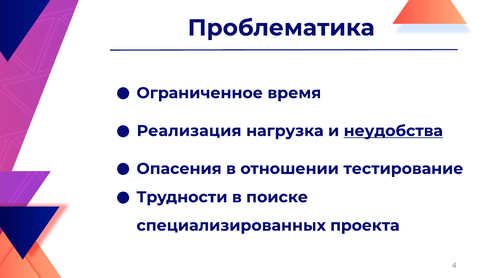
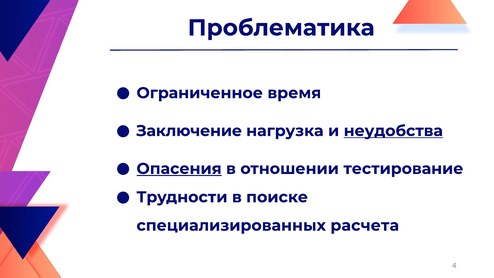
Реализация: Реализация -> Заключение
Опасения underline: none -> present
проекта: проекта -> расчета
